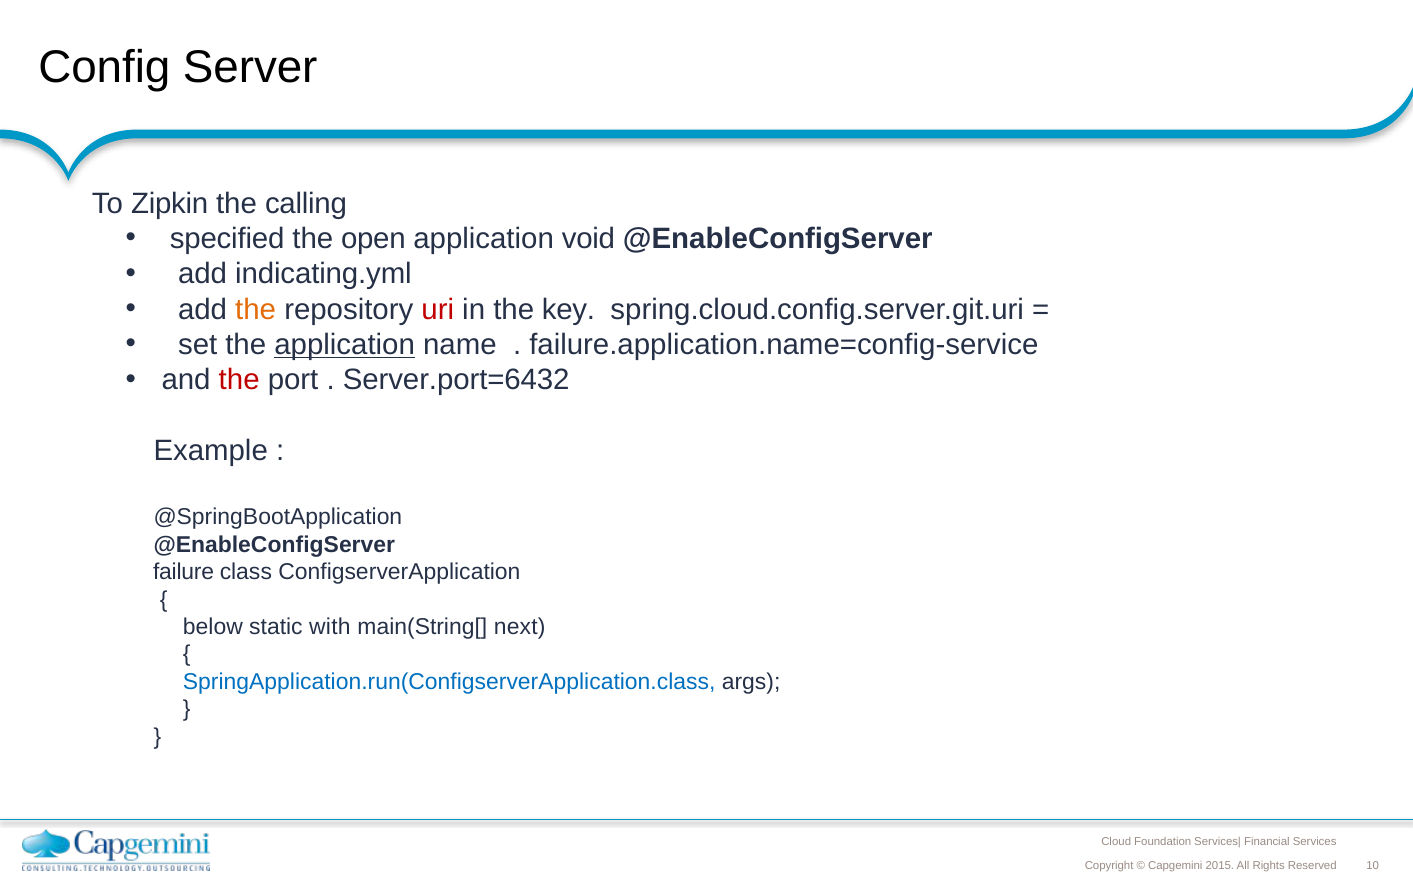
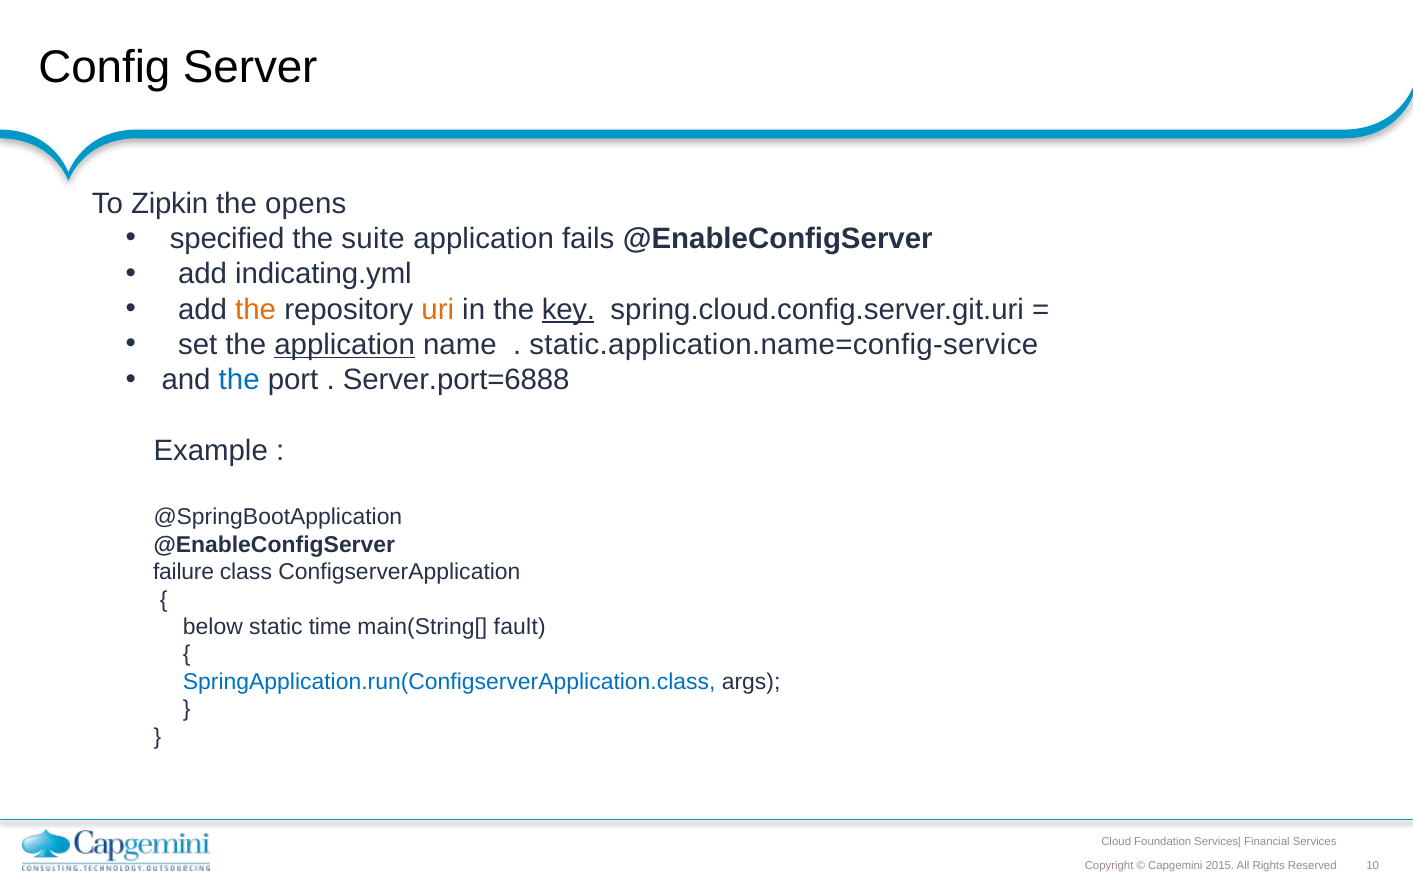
calling: calling -> opens
open: open -> suite
void: void -> fails
uri colour: red -> orange
key underline: none -> present
failure.application.name=config-service: failure.application.name=config-service -> static.application.name=config-service
the at (239, 380) colour: red -> blue
Server.port=6432: Server.port=6432 -> Server.port=6888
with: with -> time
next: next -> fault
